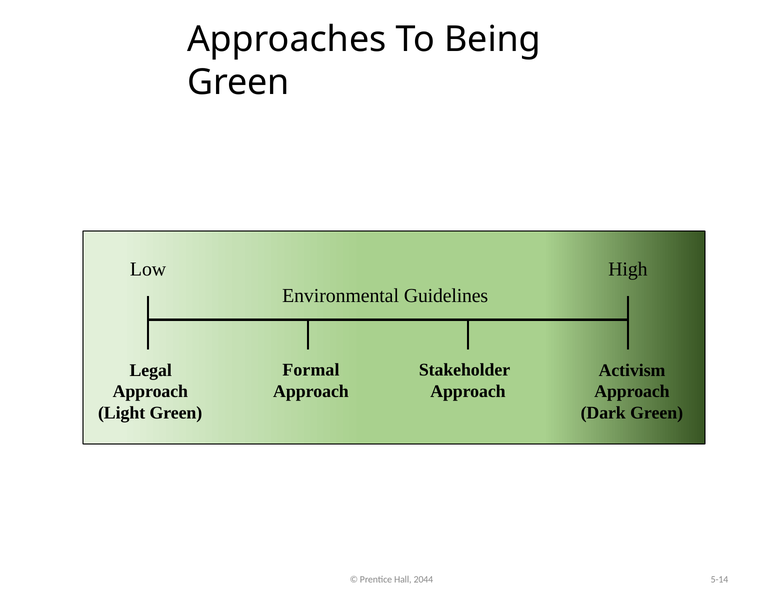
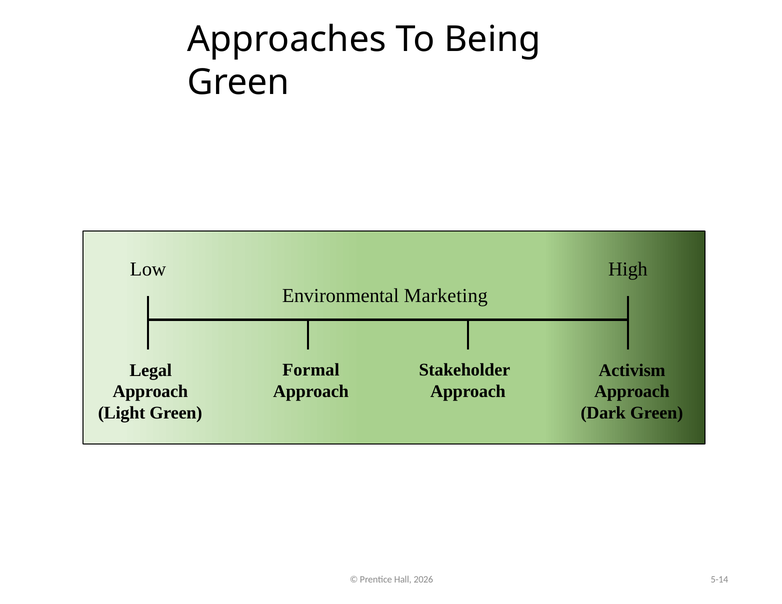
Guidelines: Guidelines -> Marketing
2044: 2044 -> 2026
